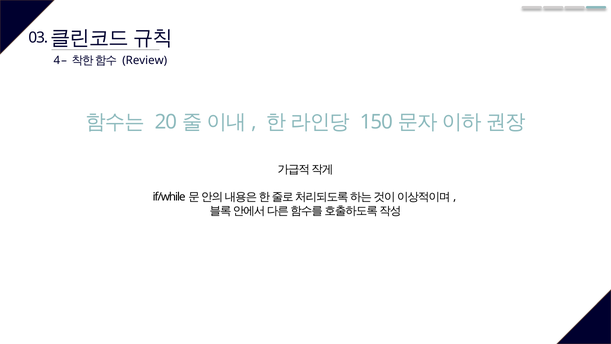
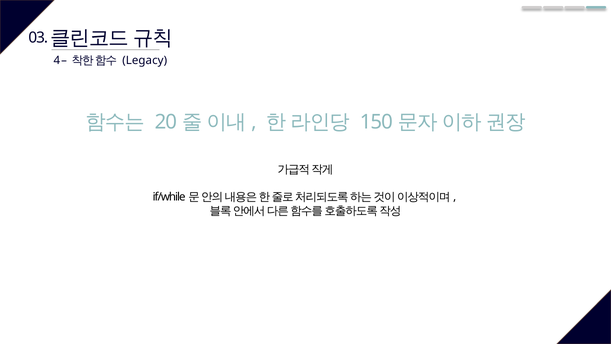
Review: Review -> Legacy
